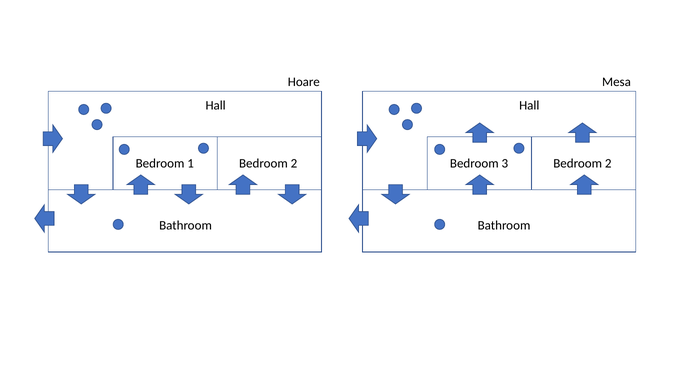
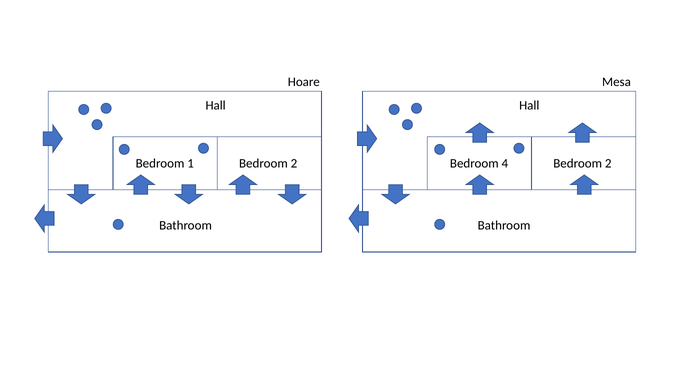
3: 3 -> 4
